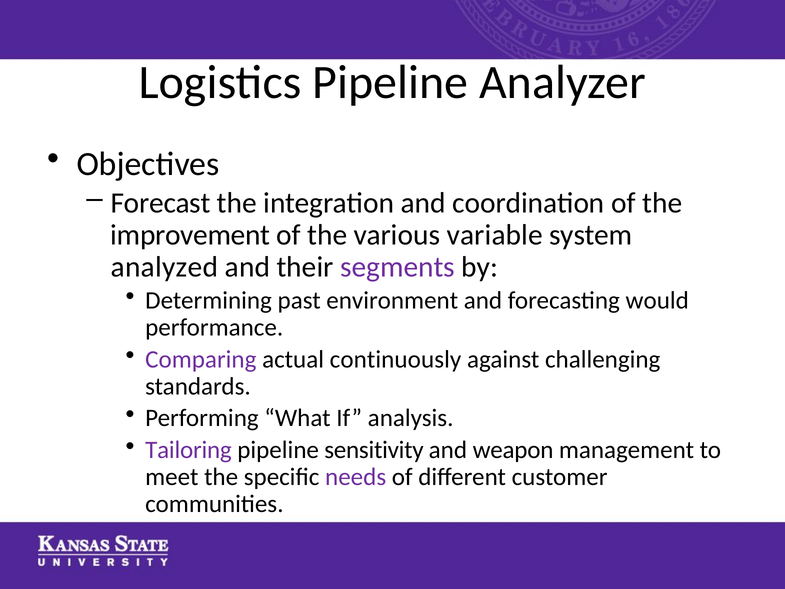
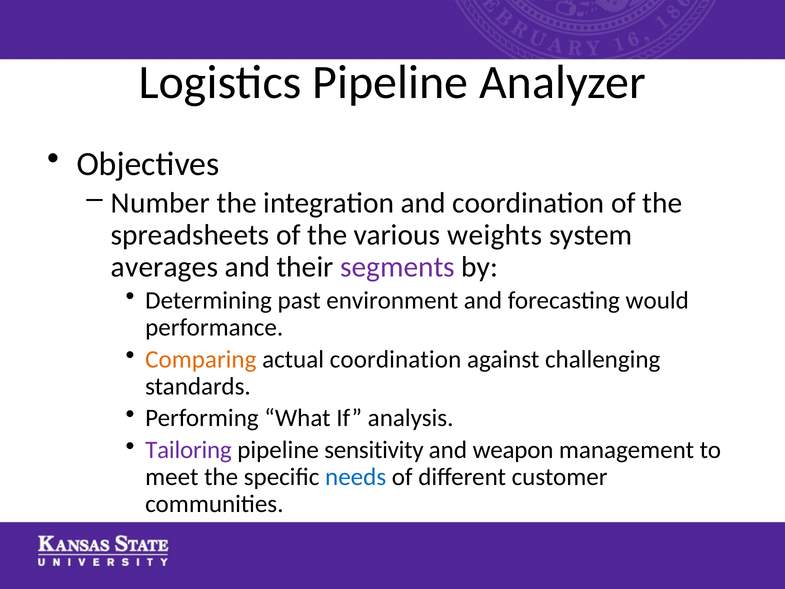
Forecast: Forecast -> Number
improvement: improvement -> spreadsheets
variable: variable -> weights
analyzed: analyzed -> averages
Comparing colour: purple -> orange
actual continuously: continuously -> coordination
needs colour: purple -> blue
